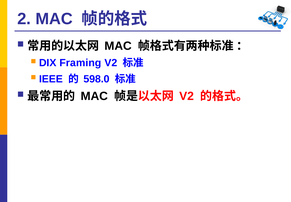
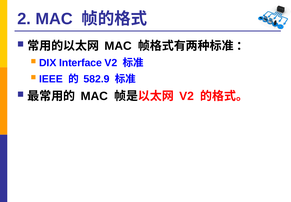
Framing: Framing -> Interface
598.0: 598.0 -> 582.9
